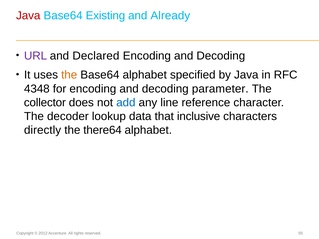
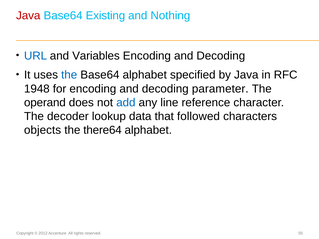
Already: Already -> Nothing
URL colour: purple -> blue
Declared: Declared -> Variables
the at (69, 75) colour: orange -> blue
4348: 4348 -> 1948
collector: collector -> operand
inclusive: inclusive -> followed
directly: directly -> objects
